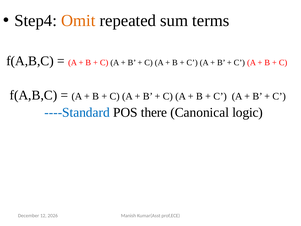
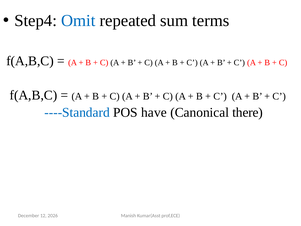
Omit colour: orange -> blue
there: there -> have
logic: logic -> there
